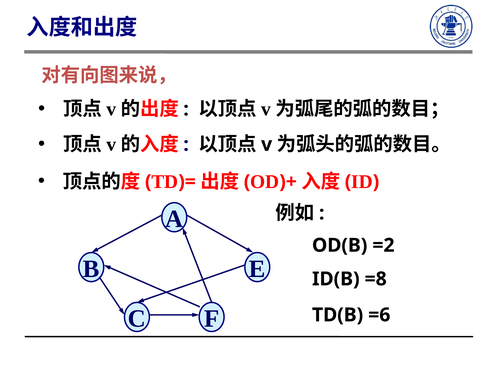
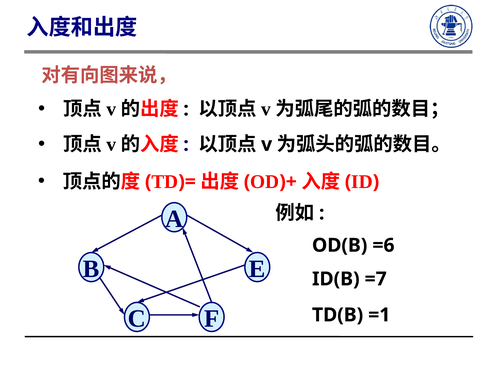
=2: =2 -> =6
=8: =8 -> =7
=6: =6 -> =1
